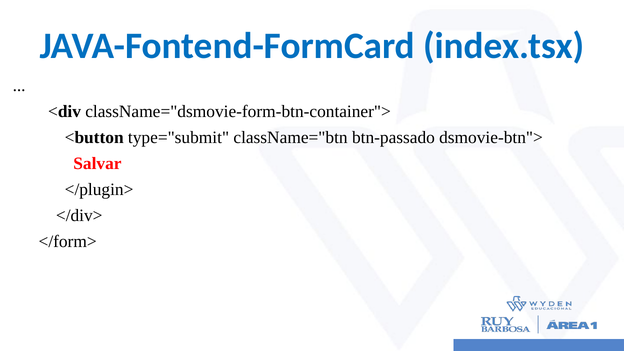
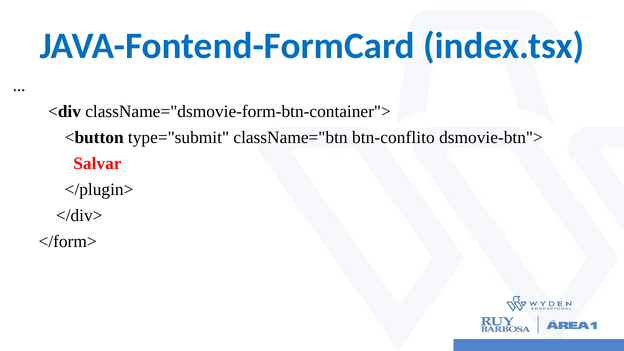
btn-passado: btn-passado -> btn-conflito
